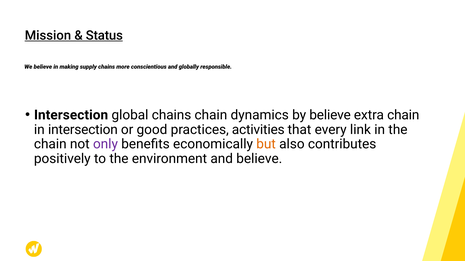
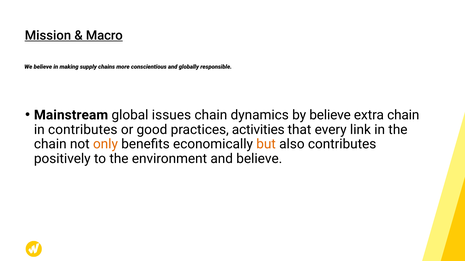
Status: Status -> Macro
Intersection at (71, 115): Intersection -> Mainstream
global chains: chains -> issues
in intersection: intersection -> contributes
only colour: purple -> orange
